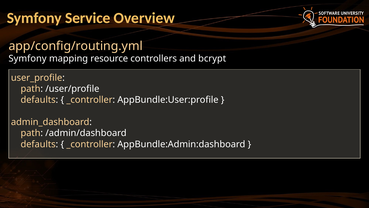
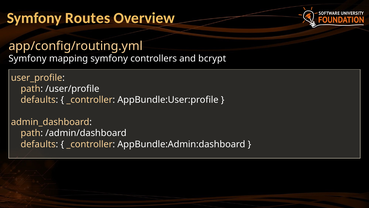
Service: Service -> Routes
mapping resource: resource -> symfony
